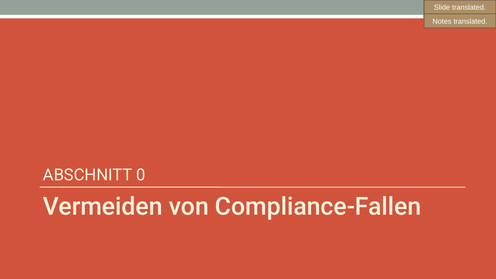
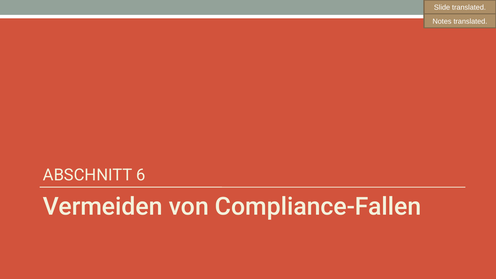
0: 0 -> 6
